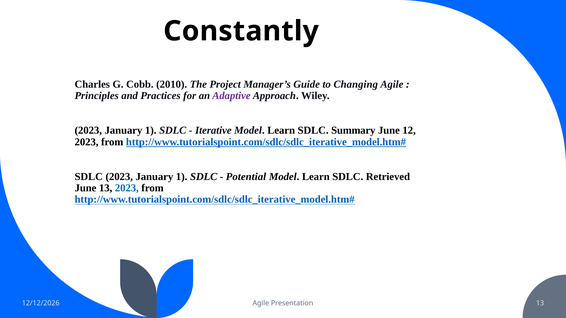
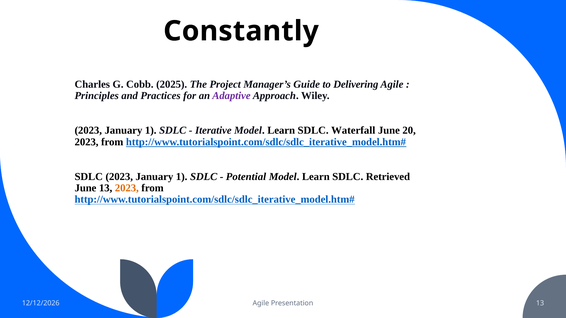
2010: 2010 -> 2025
Changing: Changing -> Delivering
Summary: Summary -> Waterfall
12: 12 -> 20
2023 at (127, 188) colour: blue -> orange
